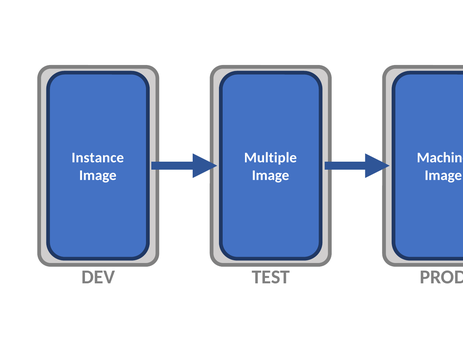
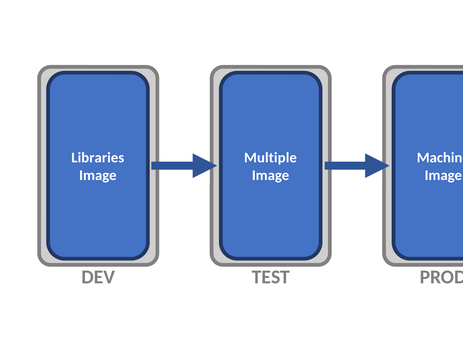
Instance: Instance -> Libraries
